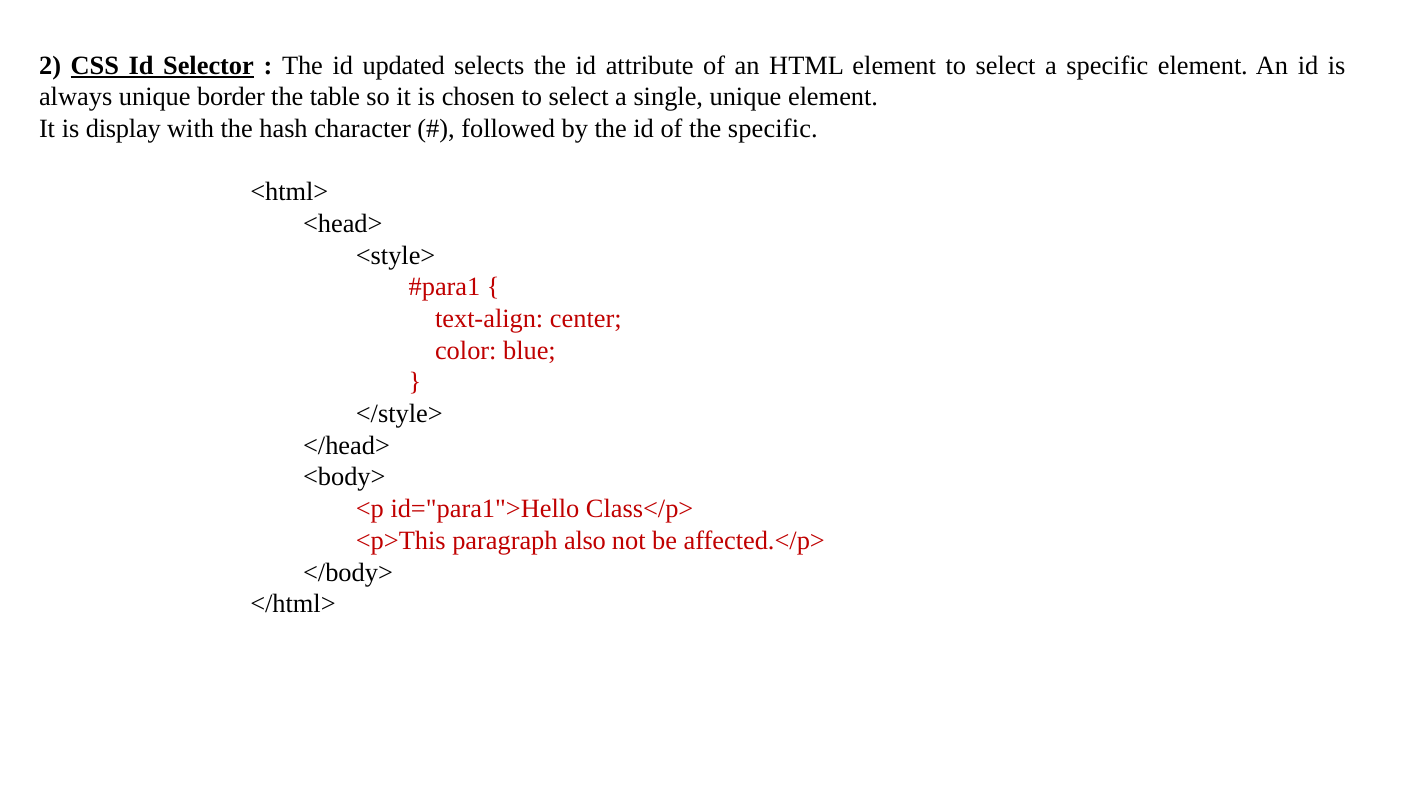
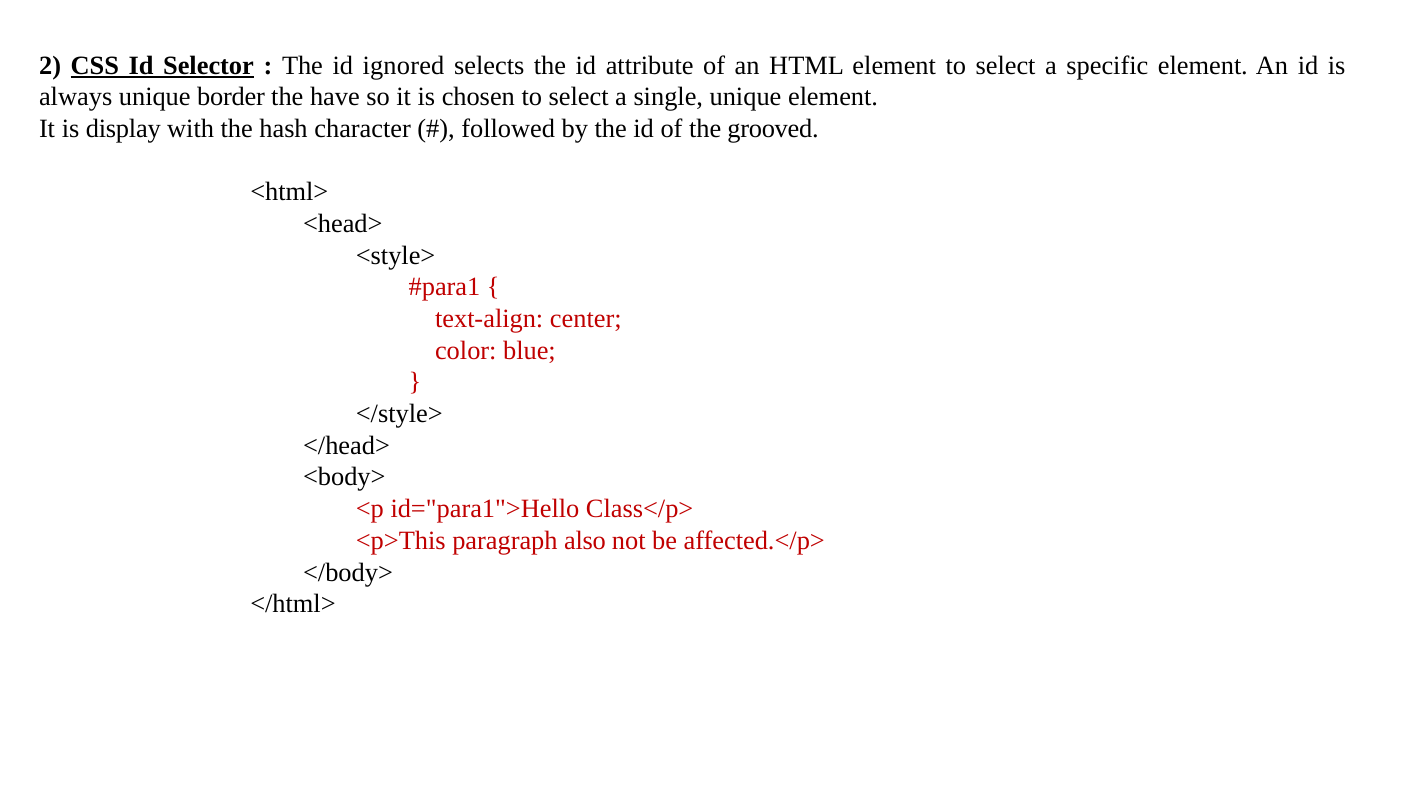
updated: updated -> ignored
table: table -> have
the specific: specific -> grooved
